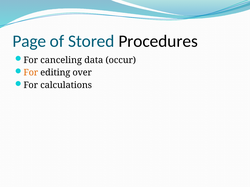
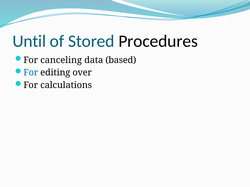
Page: Page -> Until
occur: occur -> based
For at (31, 73) colour: orange -> blue
